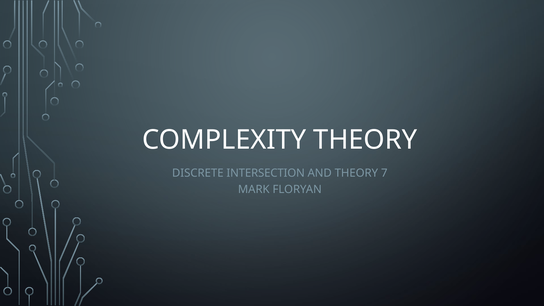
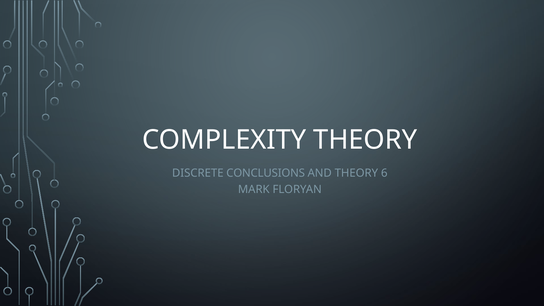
INTERSECTION: INTERSECTION -> CONCLUSIONS
7: 7 -> 6
